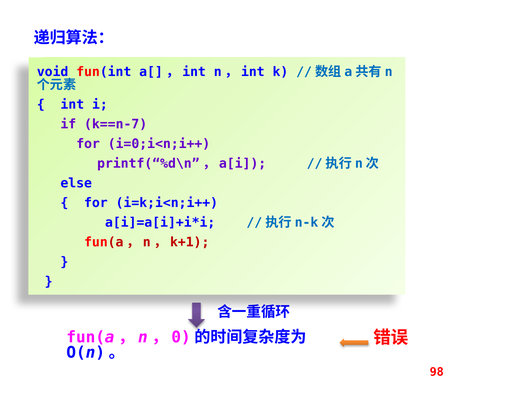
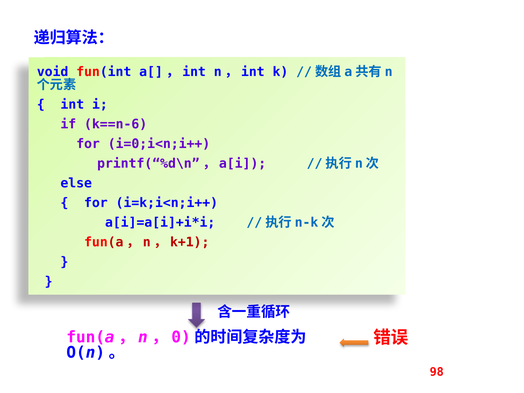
k==n-7: k==n-7 -> k==n-6
